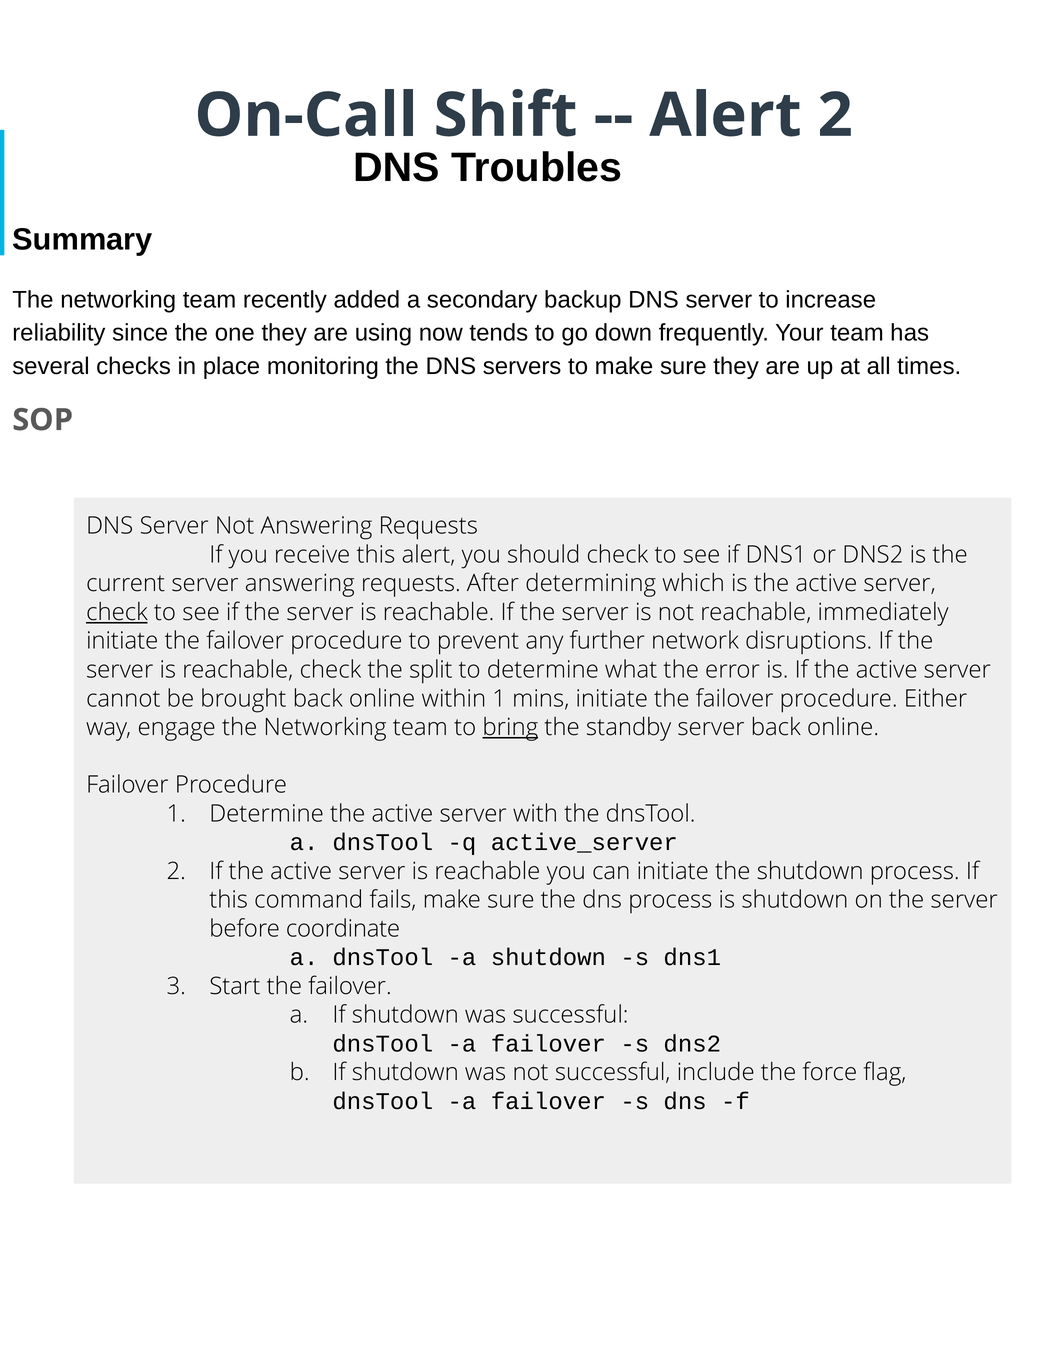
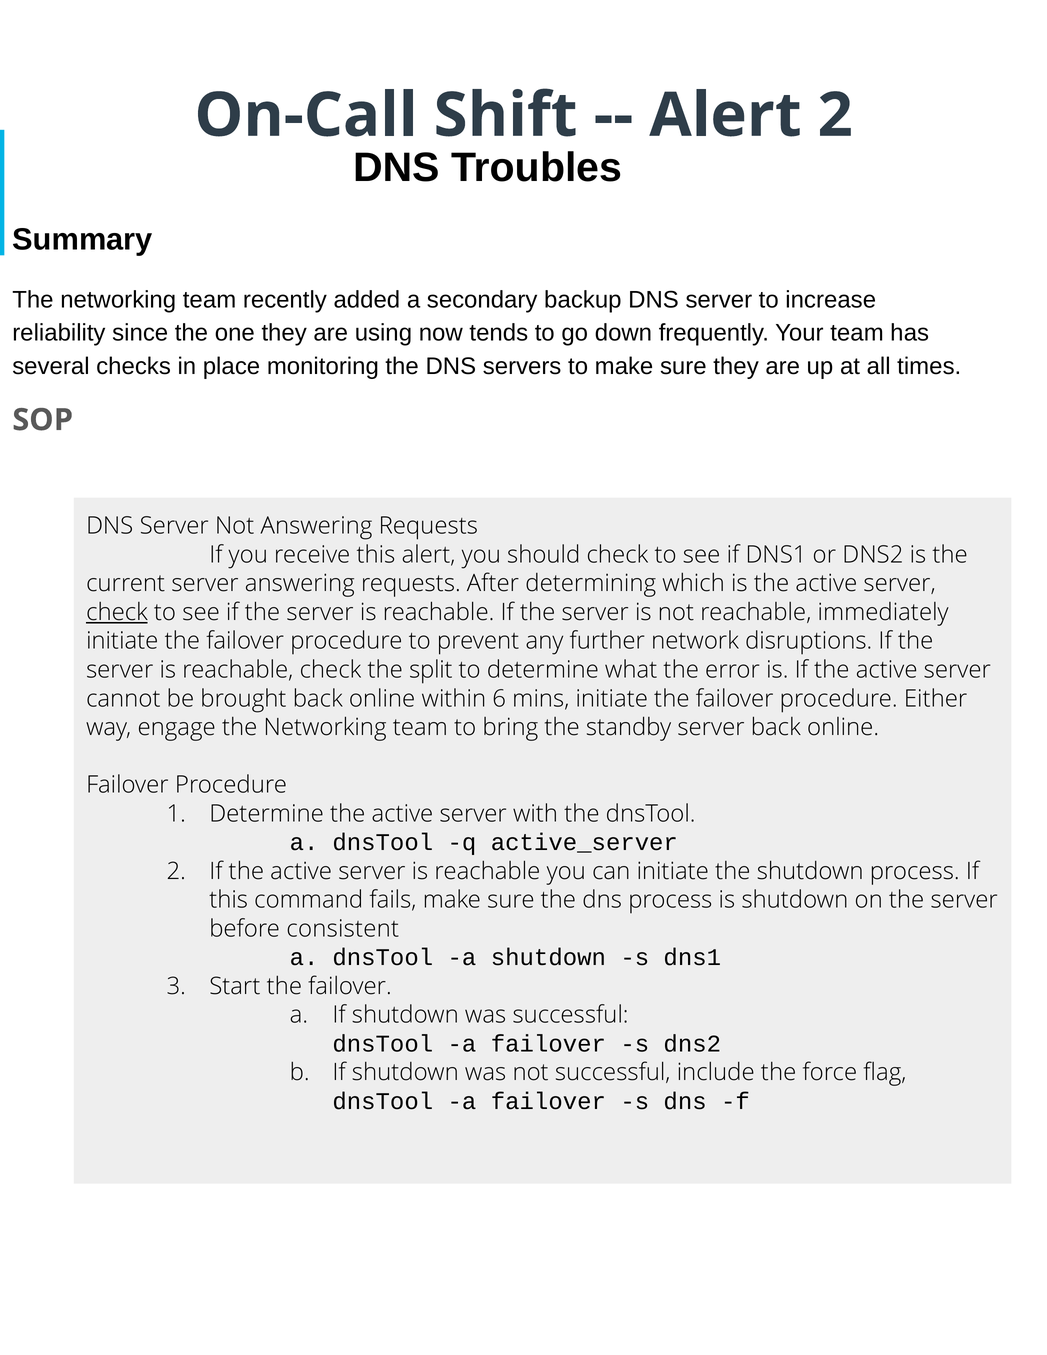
within 1: 1 -> 6
bring underline: present -> none
coordinate: coordinate -> consistent
